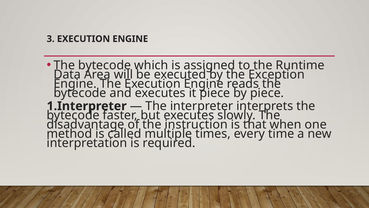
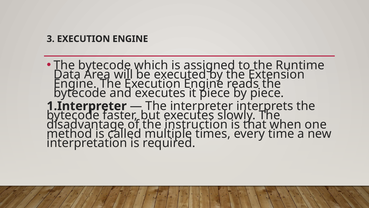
Exception: Exception -> Extension
